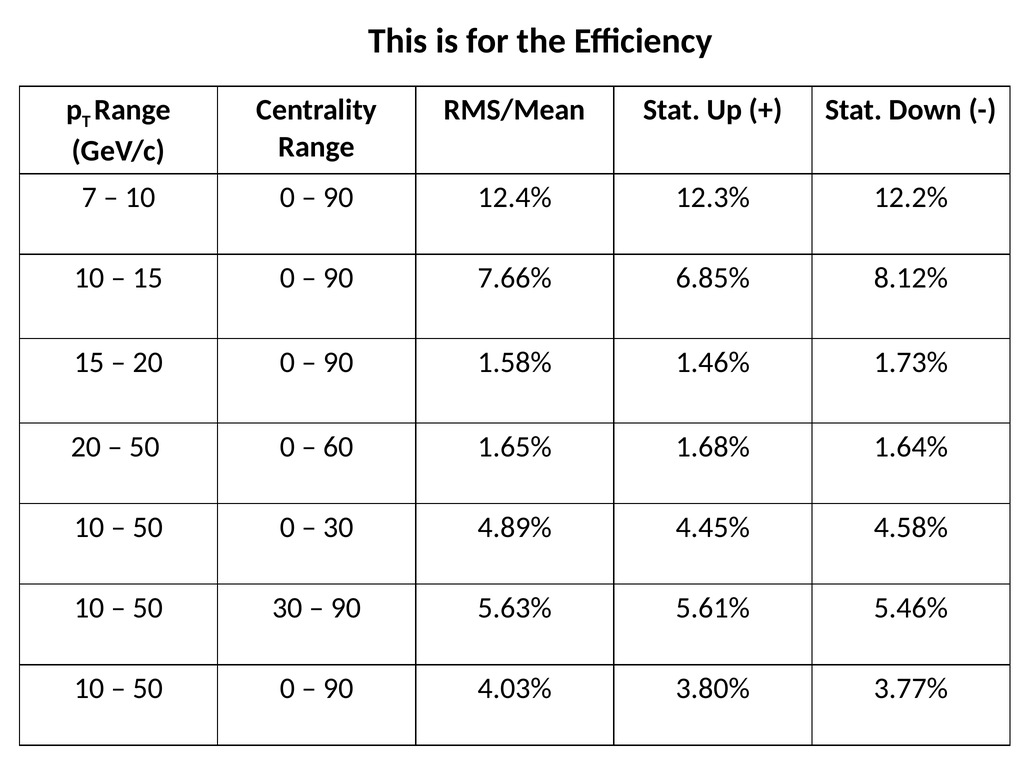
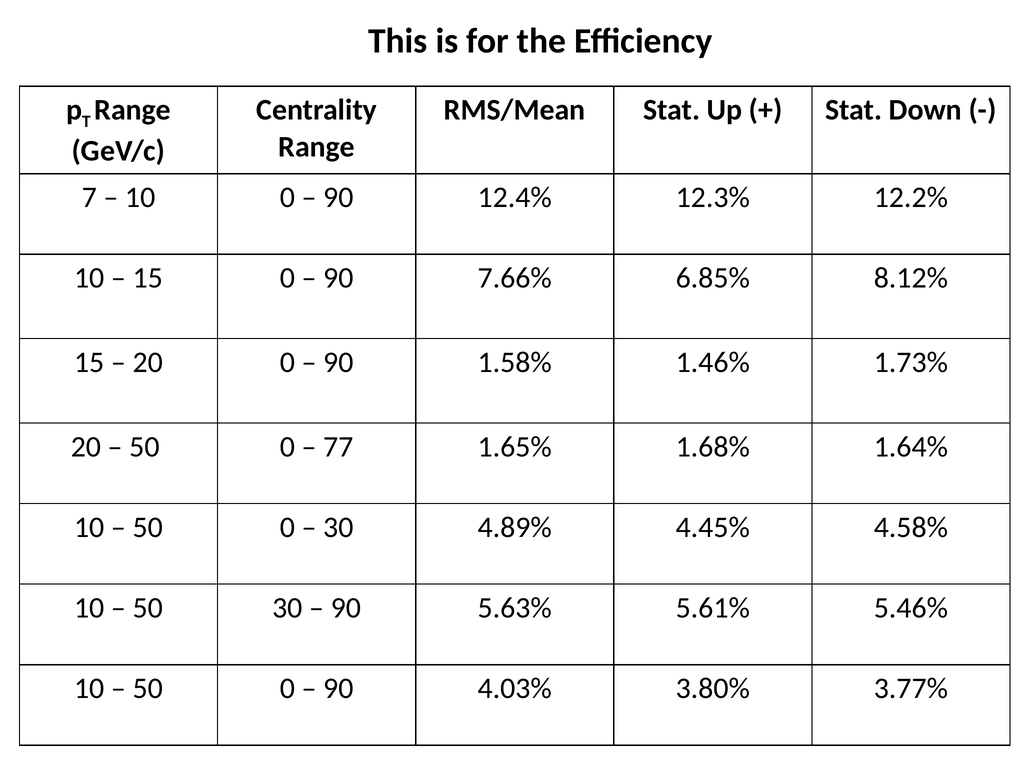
60: 60 -> 77
